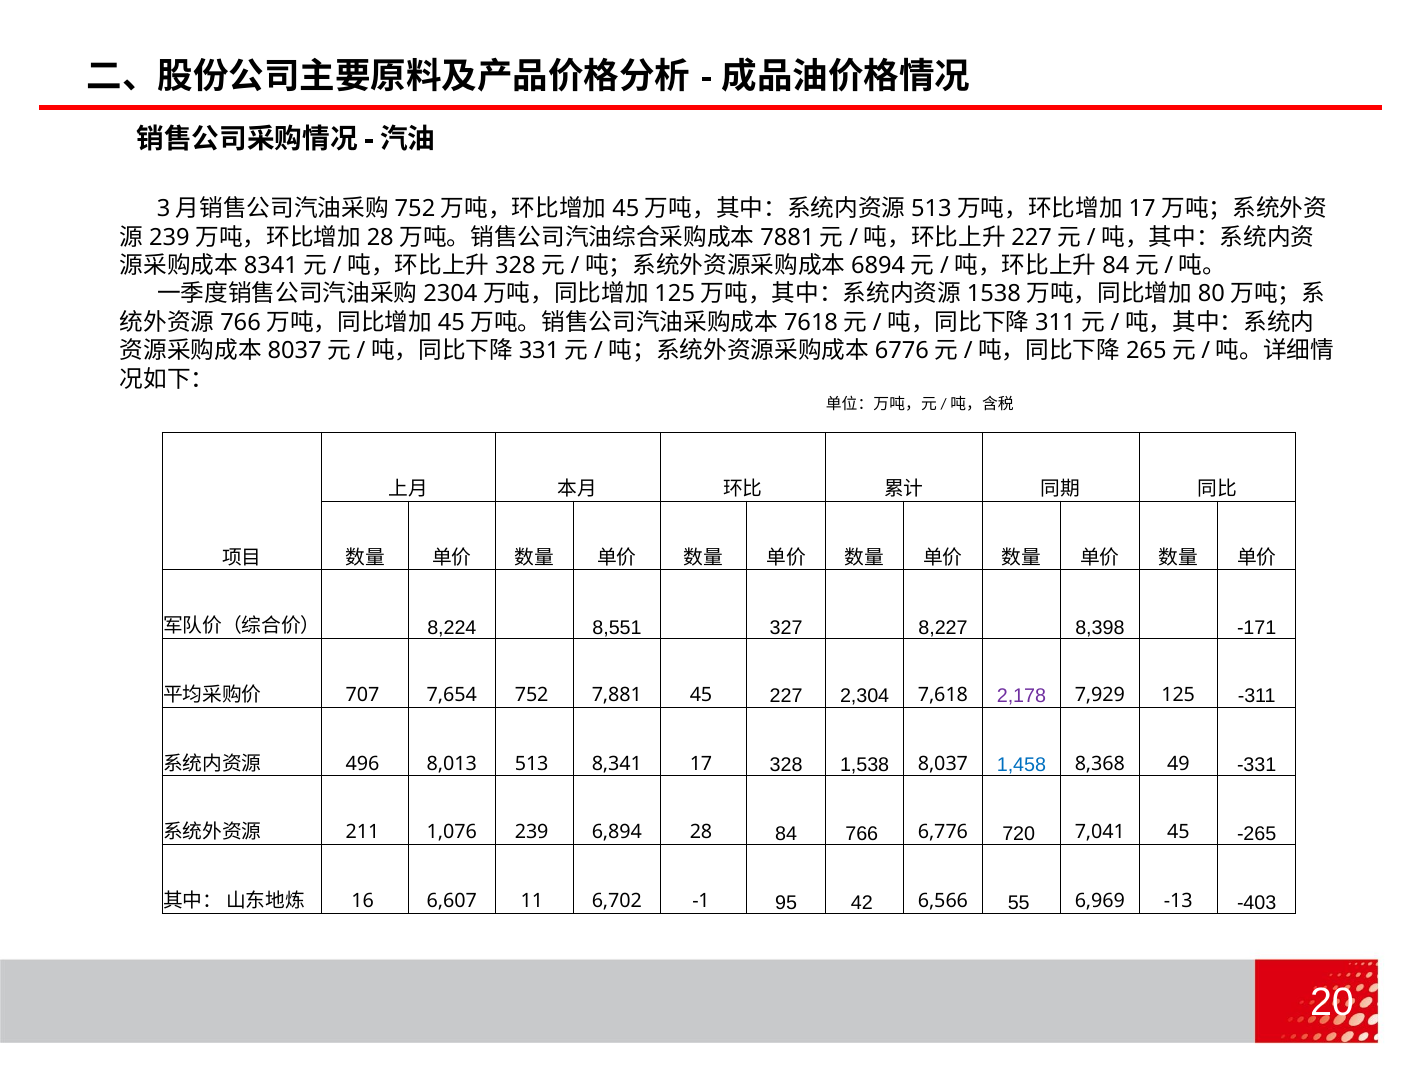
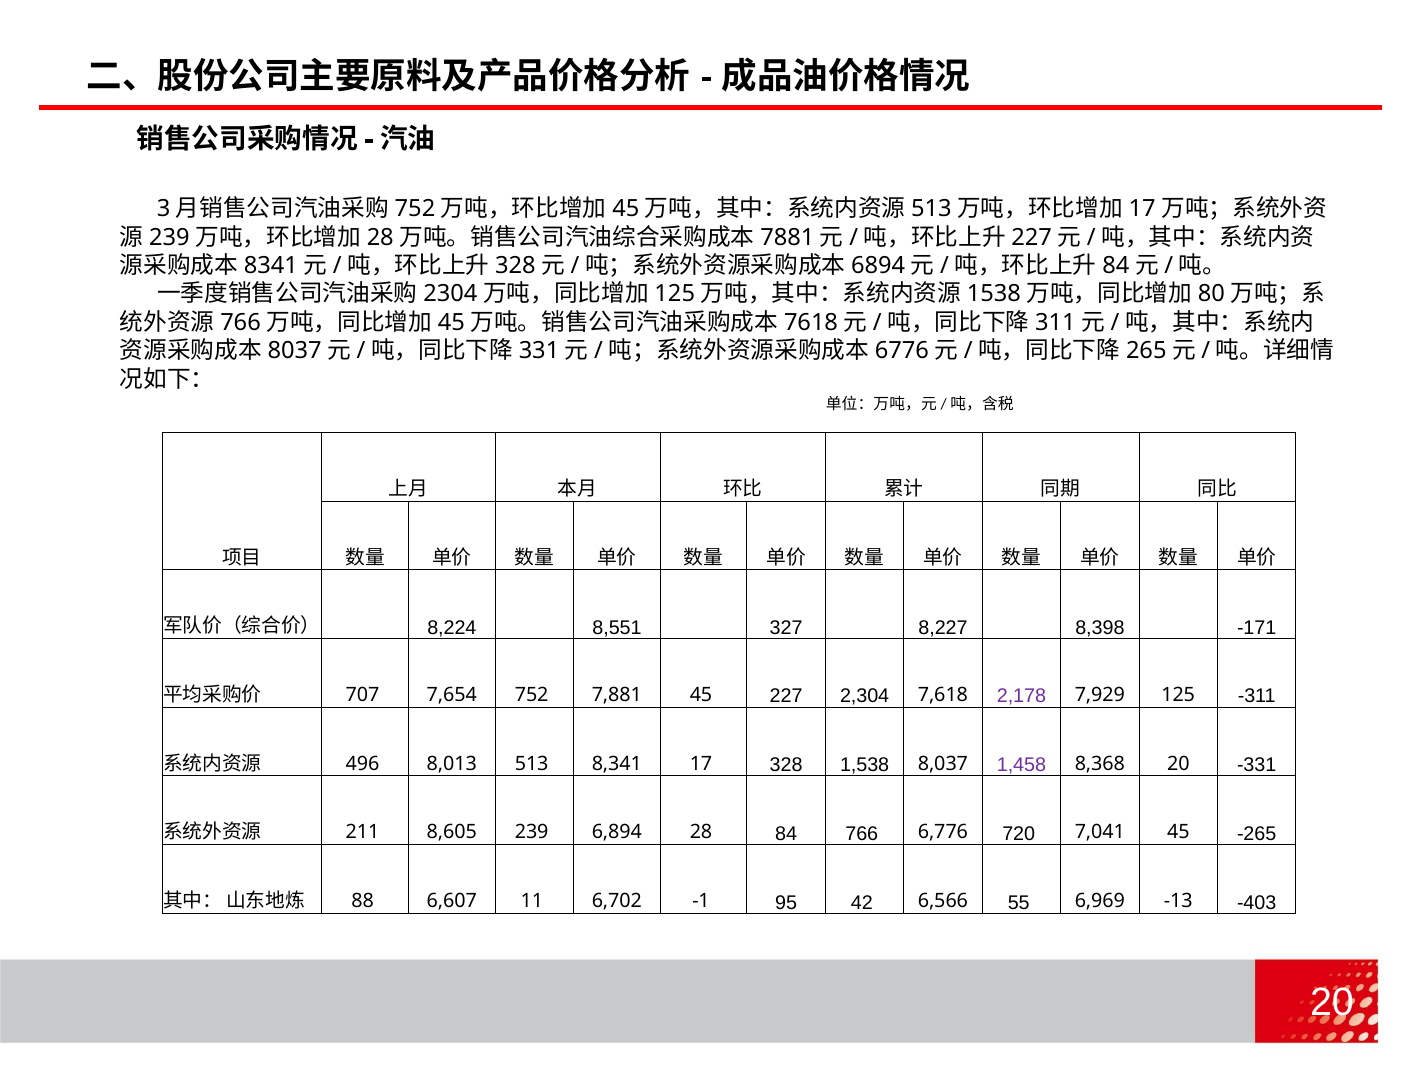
1,458 colour: blue -> purple
8,368 49: 49 -> 20
1,076: 1,076 -> 8,605
16: 16 -> 88
